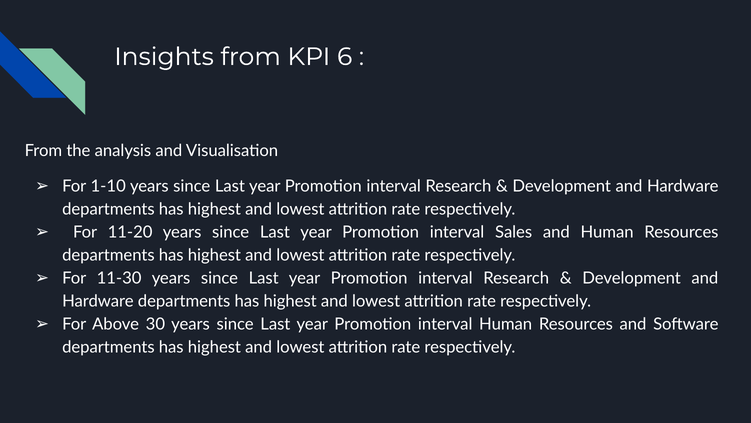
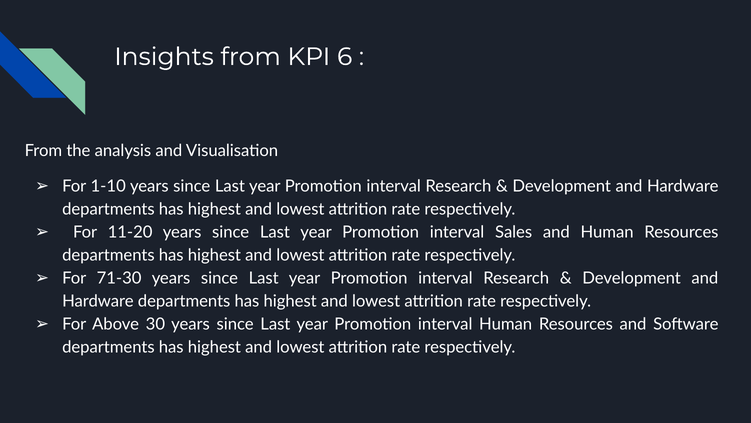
11-30: 11-30 -> 71-30
